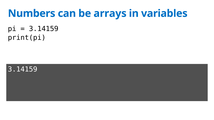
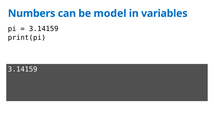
arrays: arrays -> model
